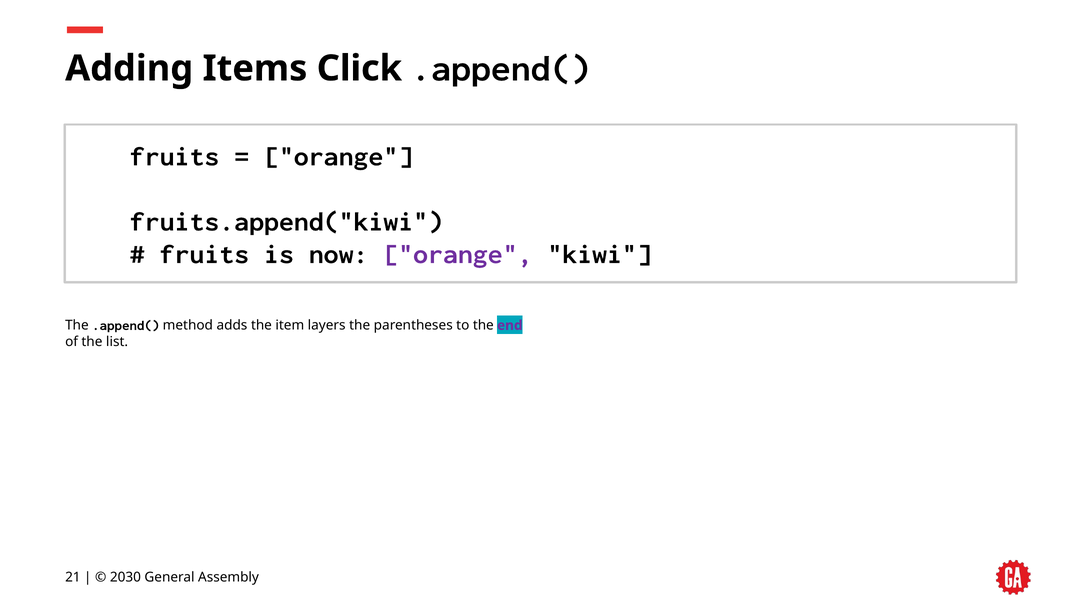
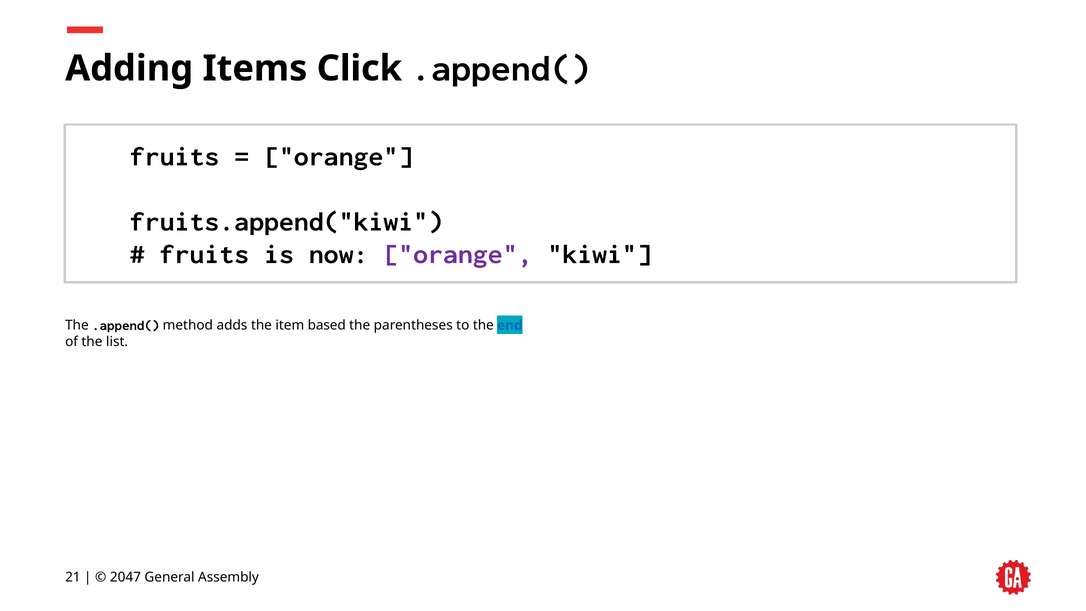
layers: layers -> based
end colour: purple -> blue
2030: 2030 -> 2047
